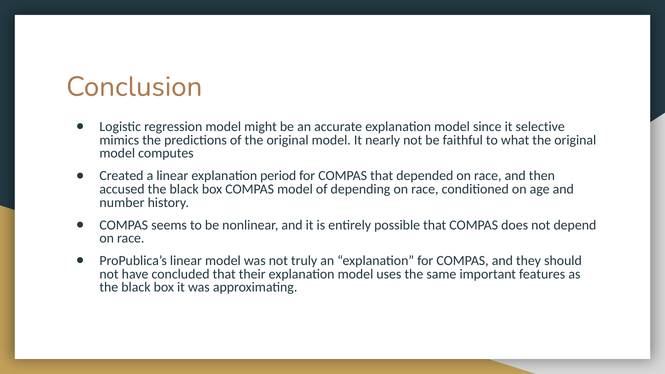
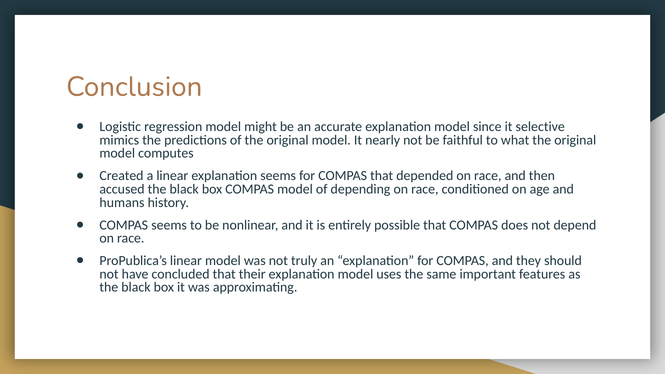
explanation period: period -> seems
number: number -> humans
